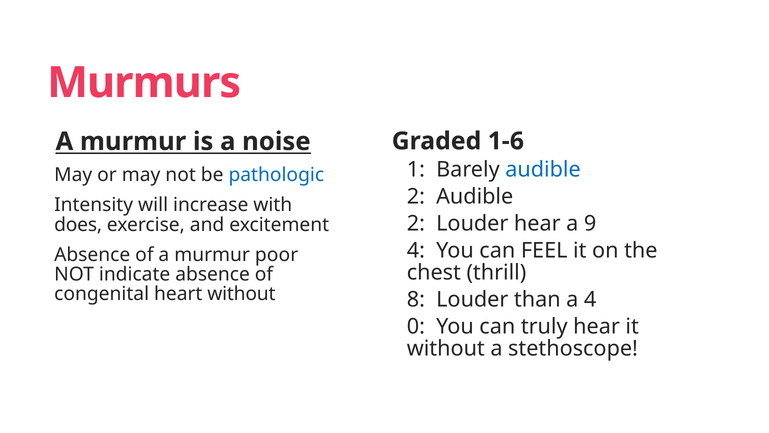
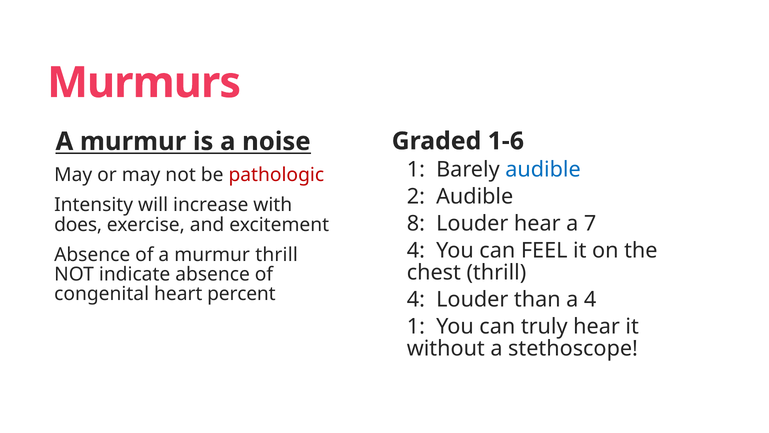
pathologic colour: blue -> red
2 at (416, 223): 2 -> 8
9: 9 -> 7
murmur poor: poor -> thrill
heart without: without -> percent
8 at (416, 299): 8 -> 4
0 at (416, 326): 0 -> 1
